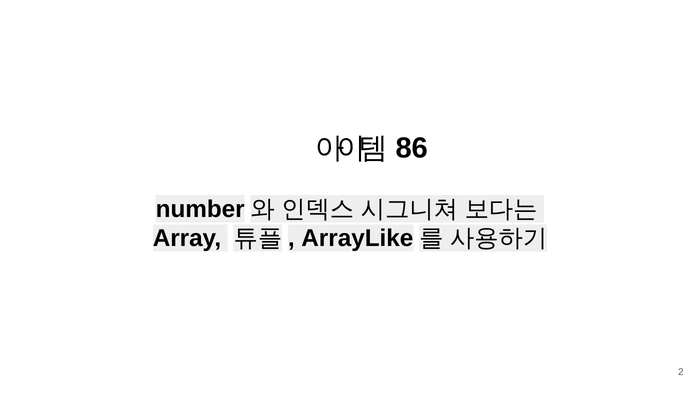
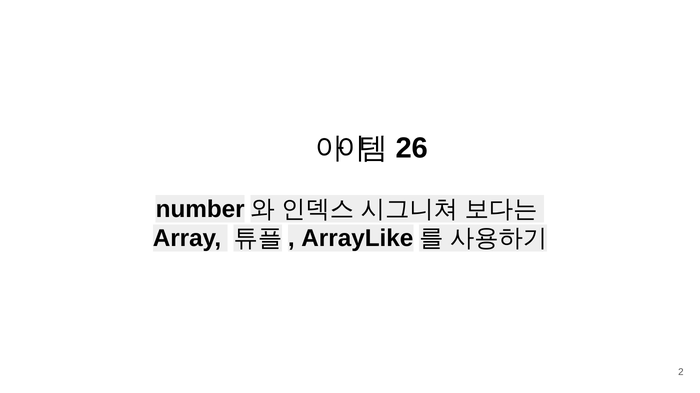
86: 86 -> 26
